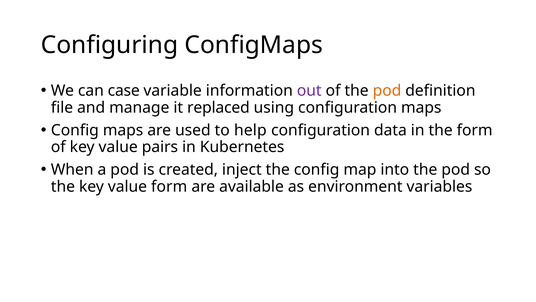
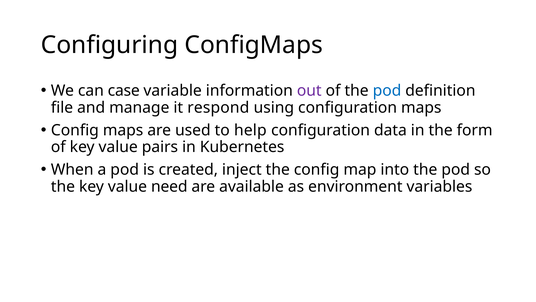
pod at (387, 91) colour: orange -> blue
replaced: replaced -> respond
value form: form -> need
